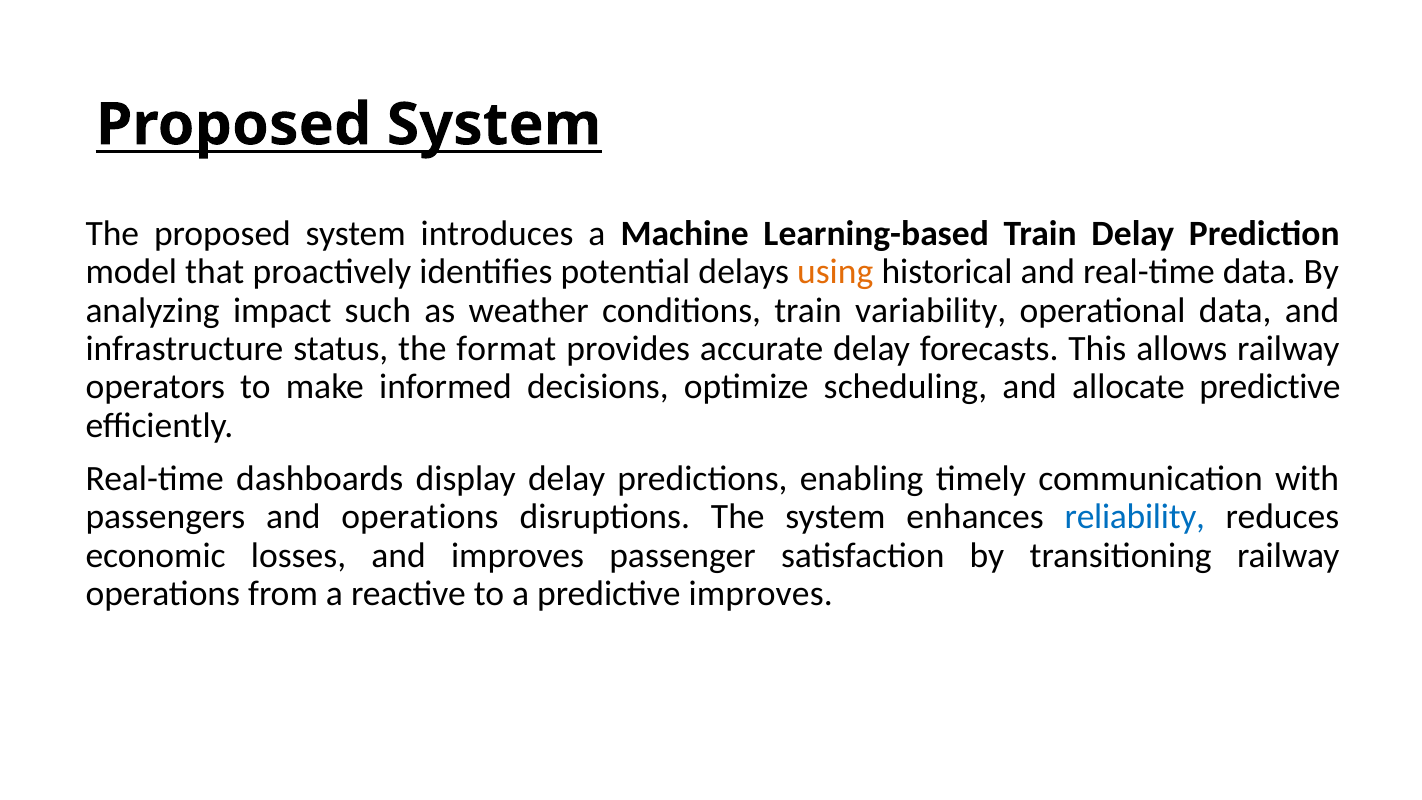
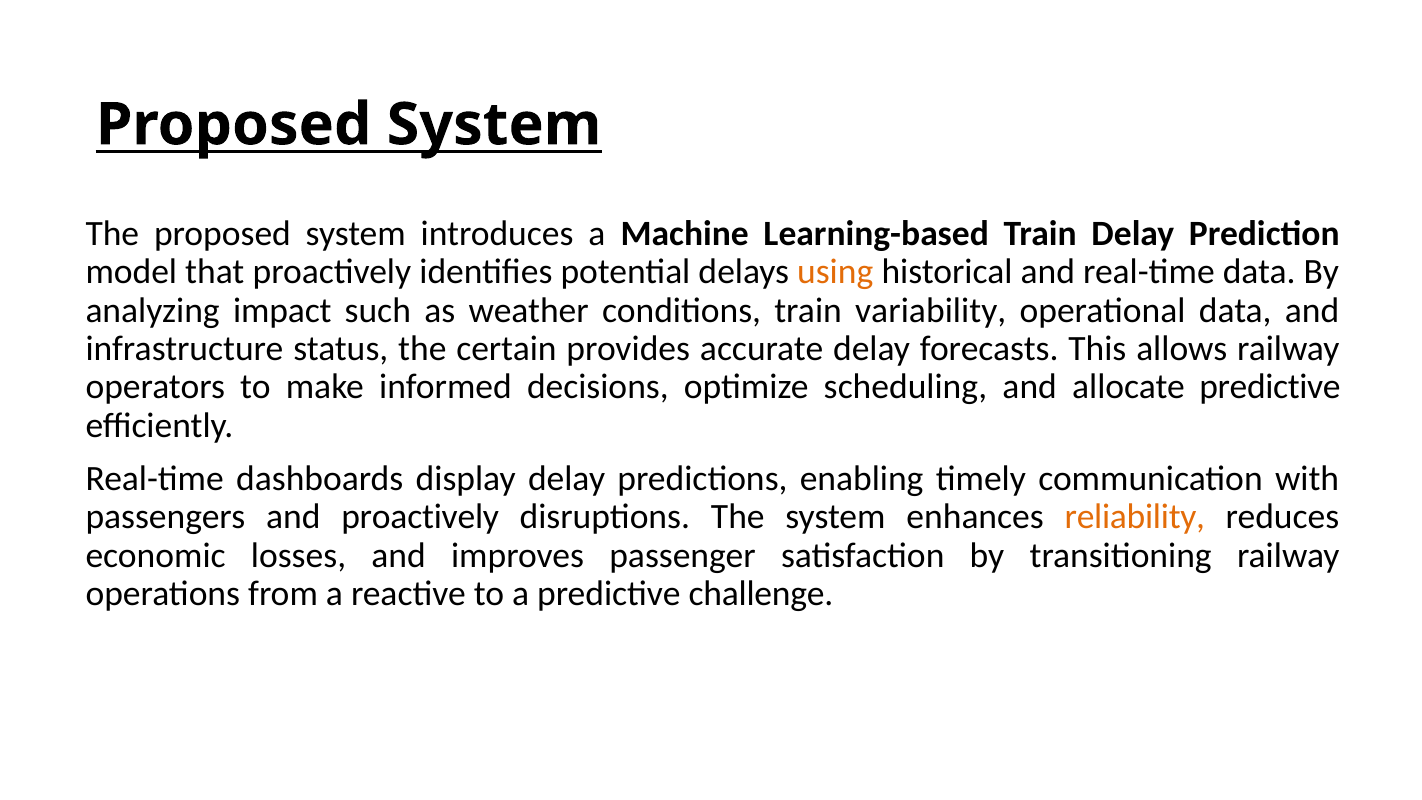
format: format -> certain
and operations: operations -> proactively
reliability colour: blue -> orange
predictive improves: improves -> challenge
